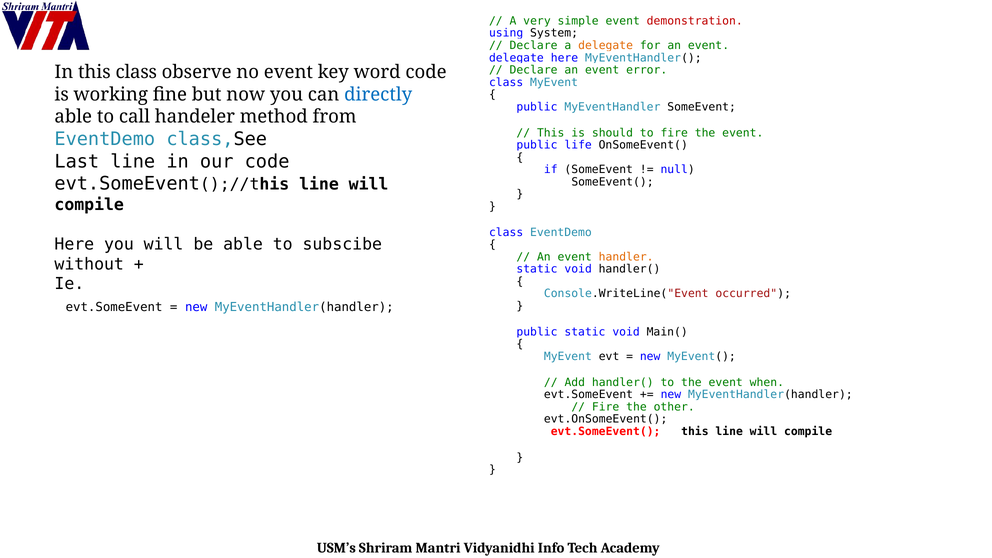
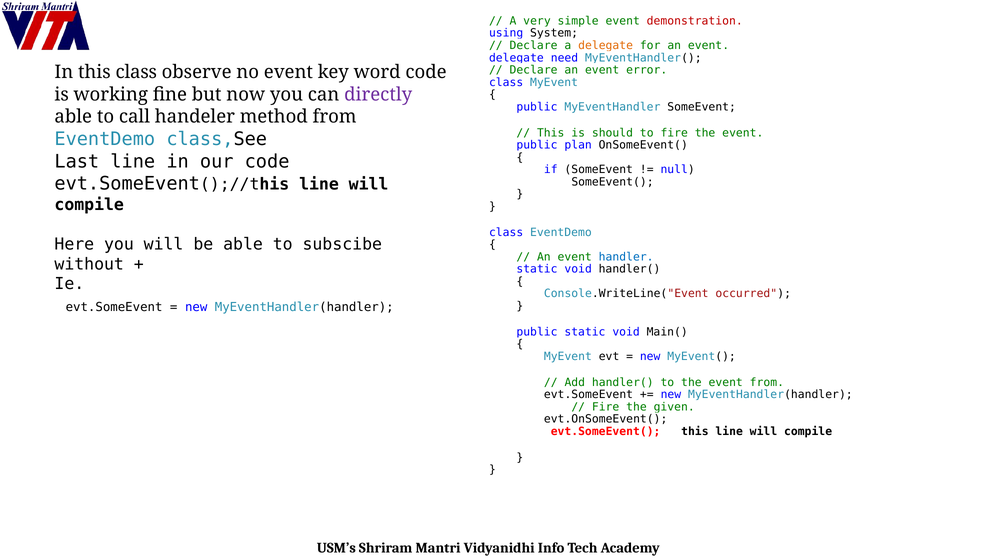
delegate here: here -> need
directly colour: blue -> purple
life: life -> plan
handler colour: orange -> blue
event when: when -> from
other: other -> given
